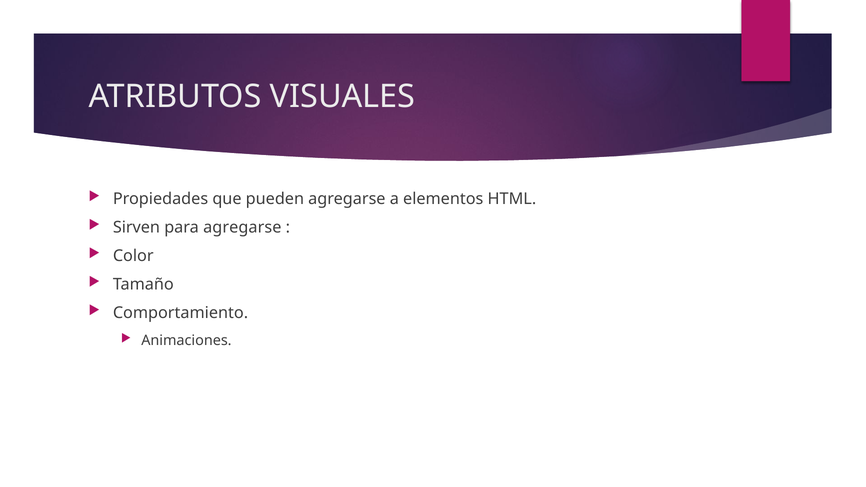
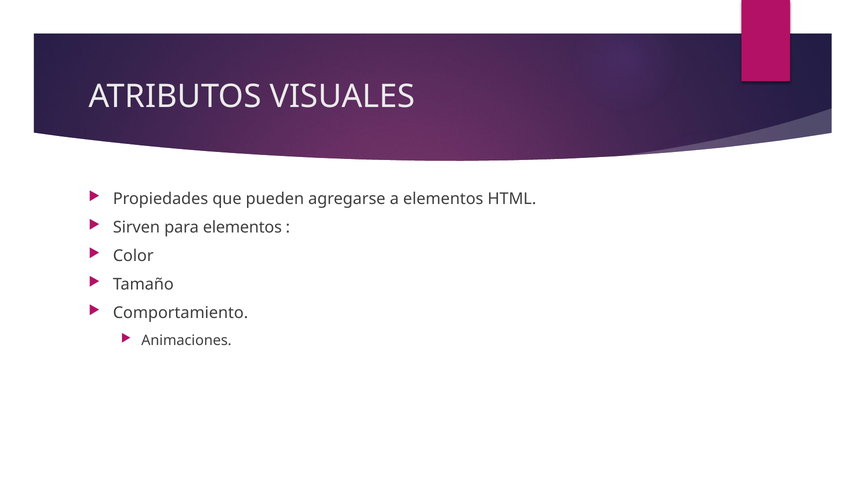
para agregarse: agregarse -> elementos
